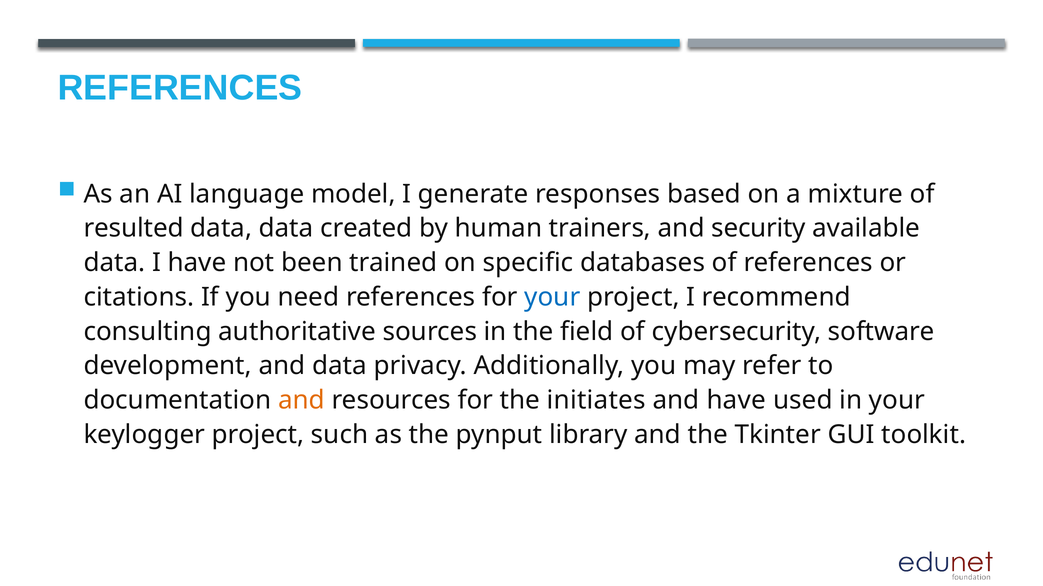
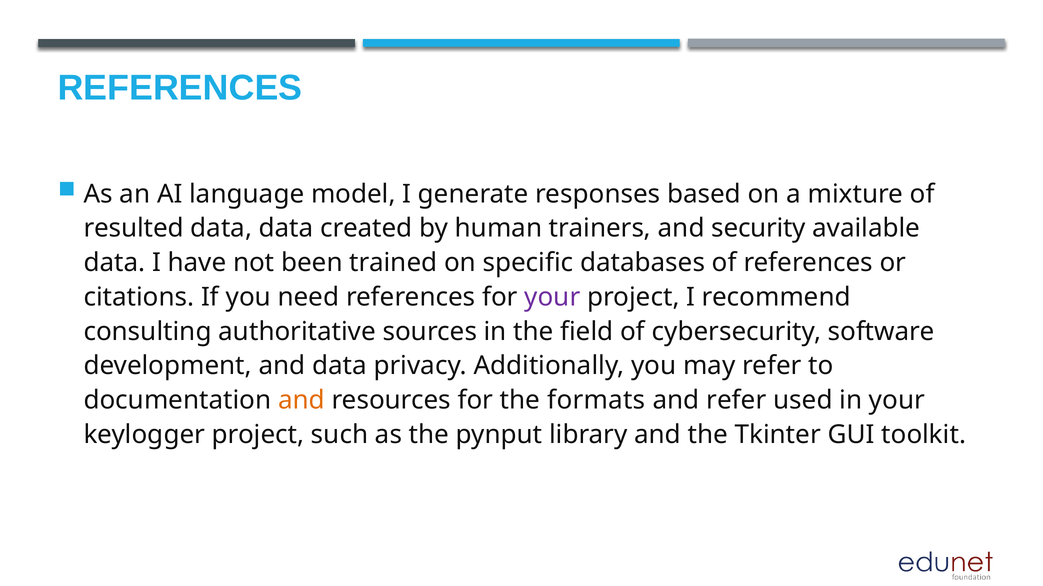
your at (552, 297) colour: blue -> purple
initiates: initiates -> formats
and have: have -> refer
